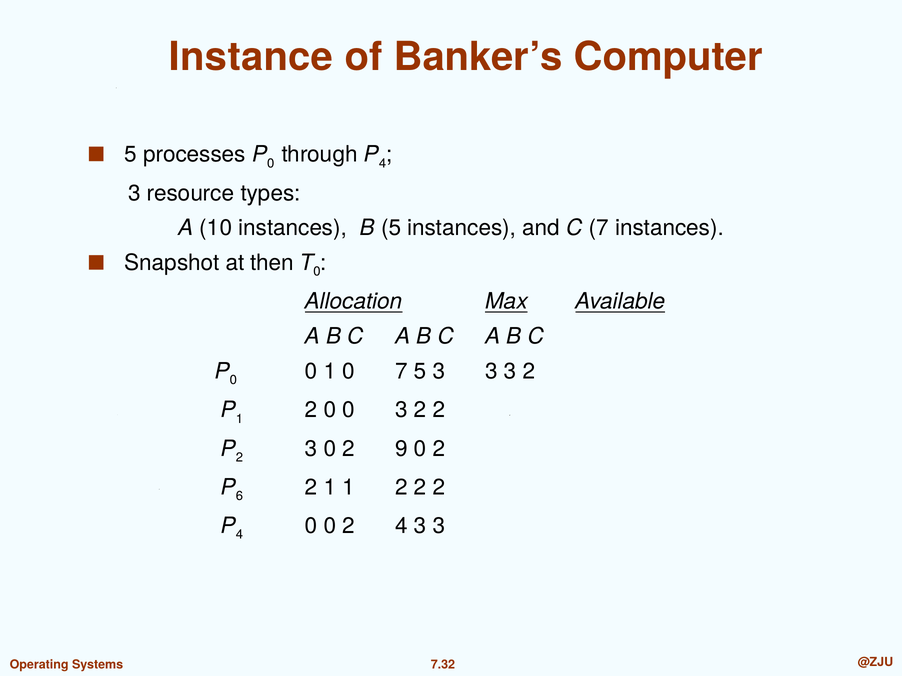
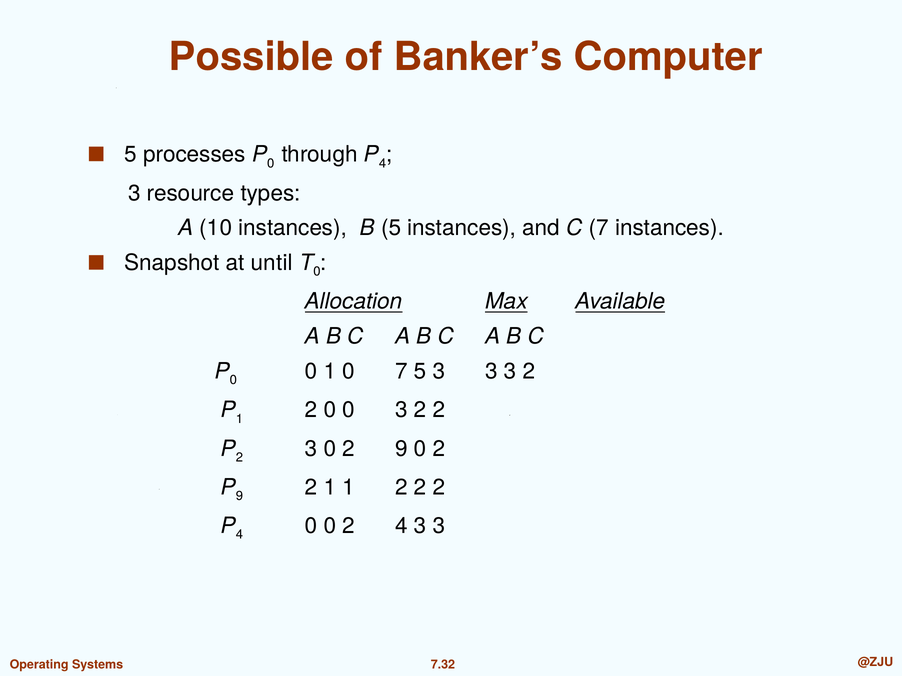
Instance: Instance -> Possible
then: then -> until
6 at (239, 496): 6 -> 9
